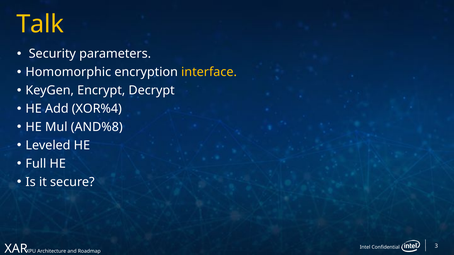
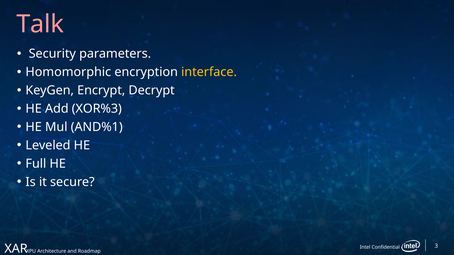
Talk colour: yellow -> pink
XOR%4: XOR%4 -> XOR%3
AND%8: AND%8 -> AND%1
